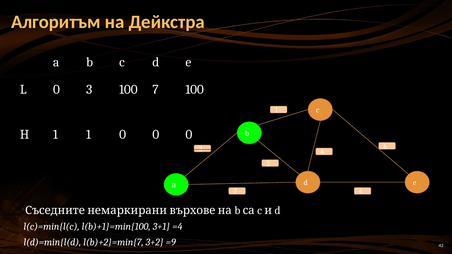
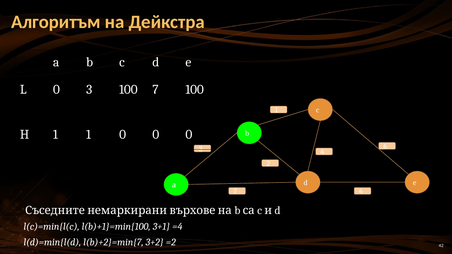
=9: =9 -> =2
